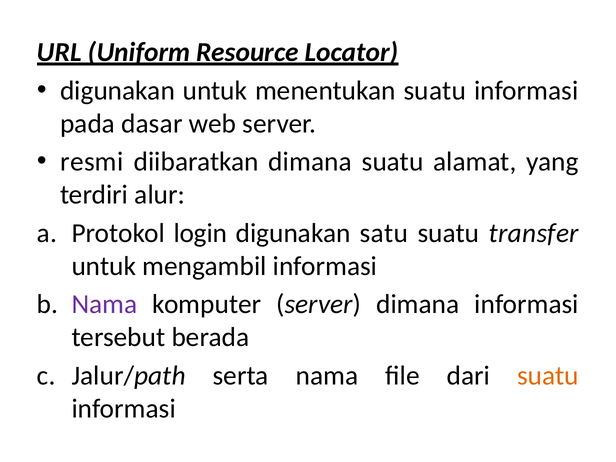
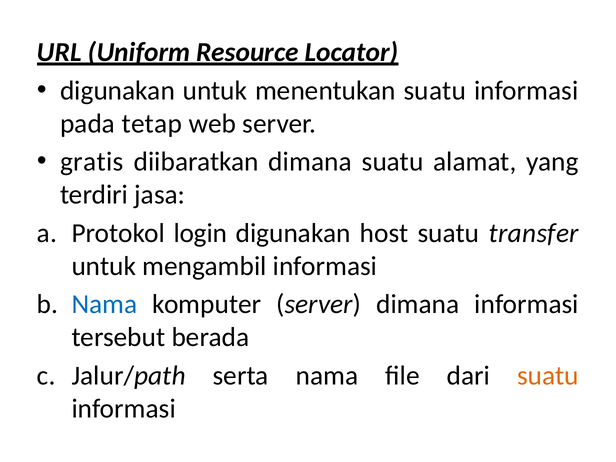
dasar: dasar -> tetap
resmi: resmi -> gratis
alur: alur -> jasa
satu: satu -> host
Nama at (104, 304) colour: purple -> blue
